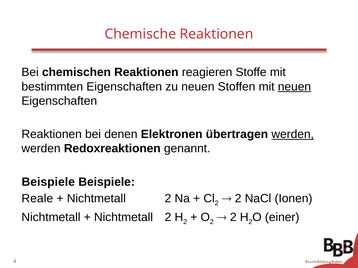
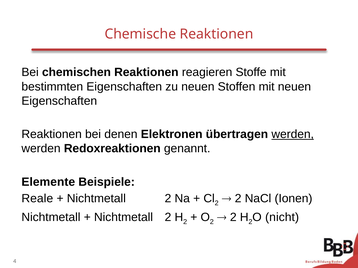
neuen at (294, 87) underline: present -> none
Beispiele at (48, 182): Beispiele -> Elemente
einer: einer -> nicht
